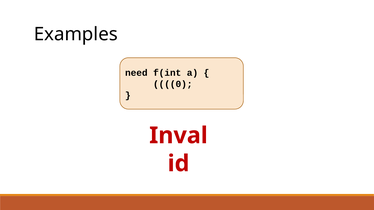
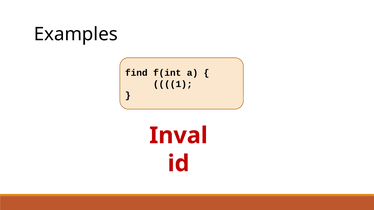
need: need -> find
0: 0 -> 1
